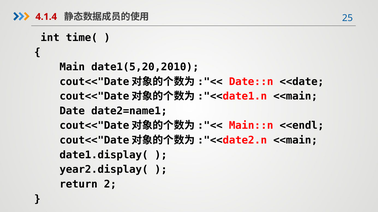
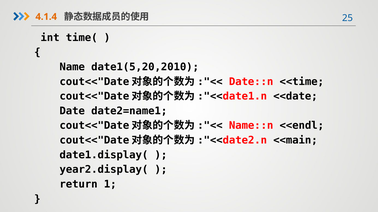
4.1.4 colour: red -> orange
Main: Main -> Name
<<date: <<date -> <<time
<<main at (295, 97): <<main -> <<date
Main::n: Main::n -> Name::n
2: 2 -> 1
